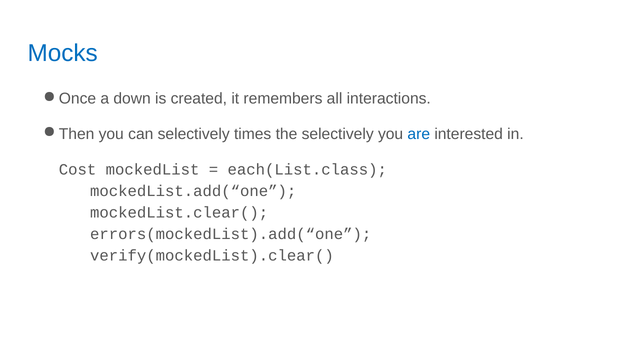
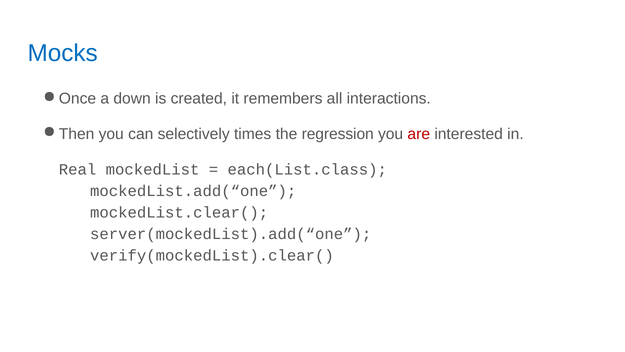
the selectively: selectively -> regression
are colour: blue -> red
Cost: Cost -> Real
errors(mockedList).add(“one: errors(mockedList).add(“one -> server(mockedList).add(“one
